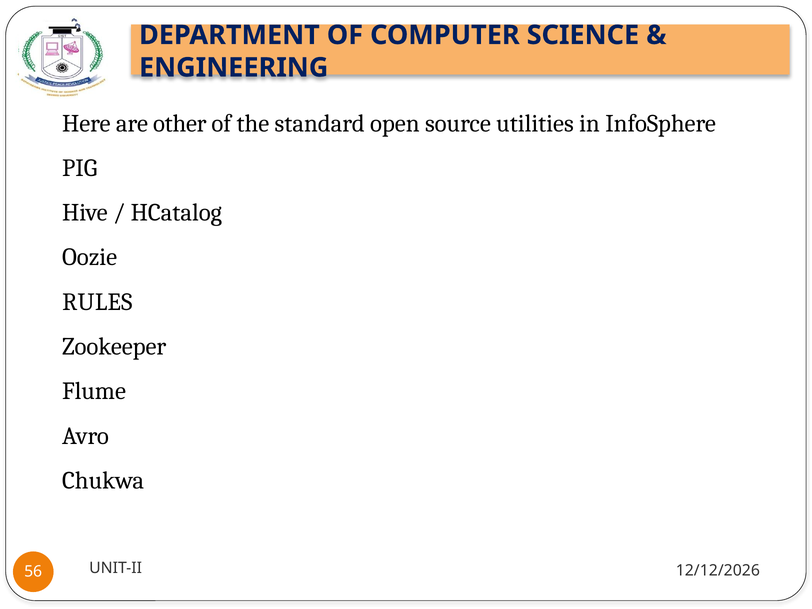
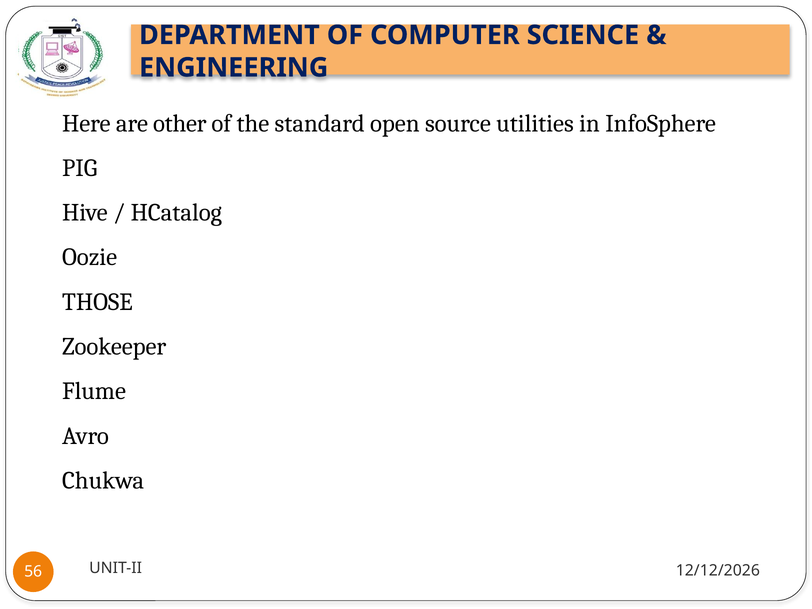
RULES: RULES -> THOSE
